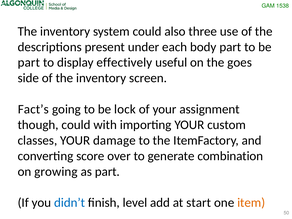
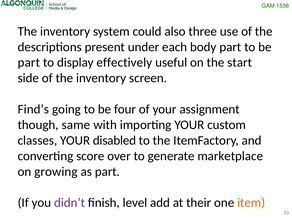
goes: goes -> start
Fact’s: Fact’s -> Find’s
lock: lock -> four
though could: could -> same
damage: damage -> disabled
combination: combination -> marketplace
didn’t colour: blue -> purple
start: start -> their
